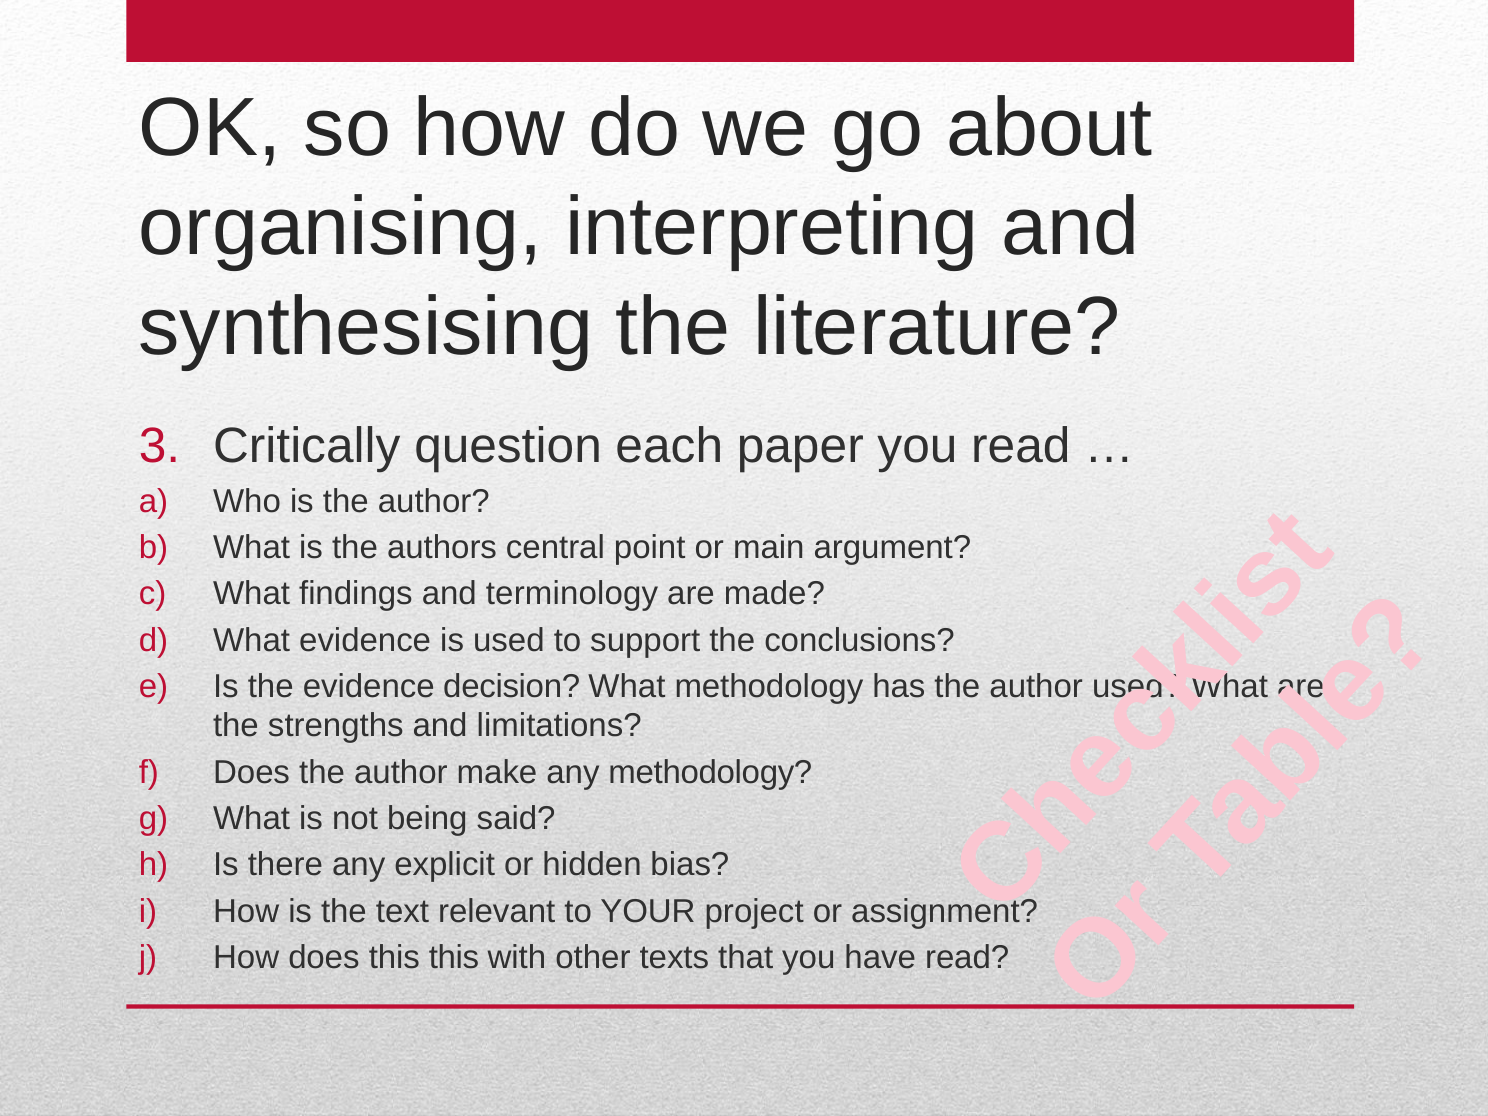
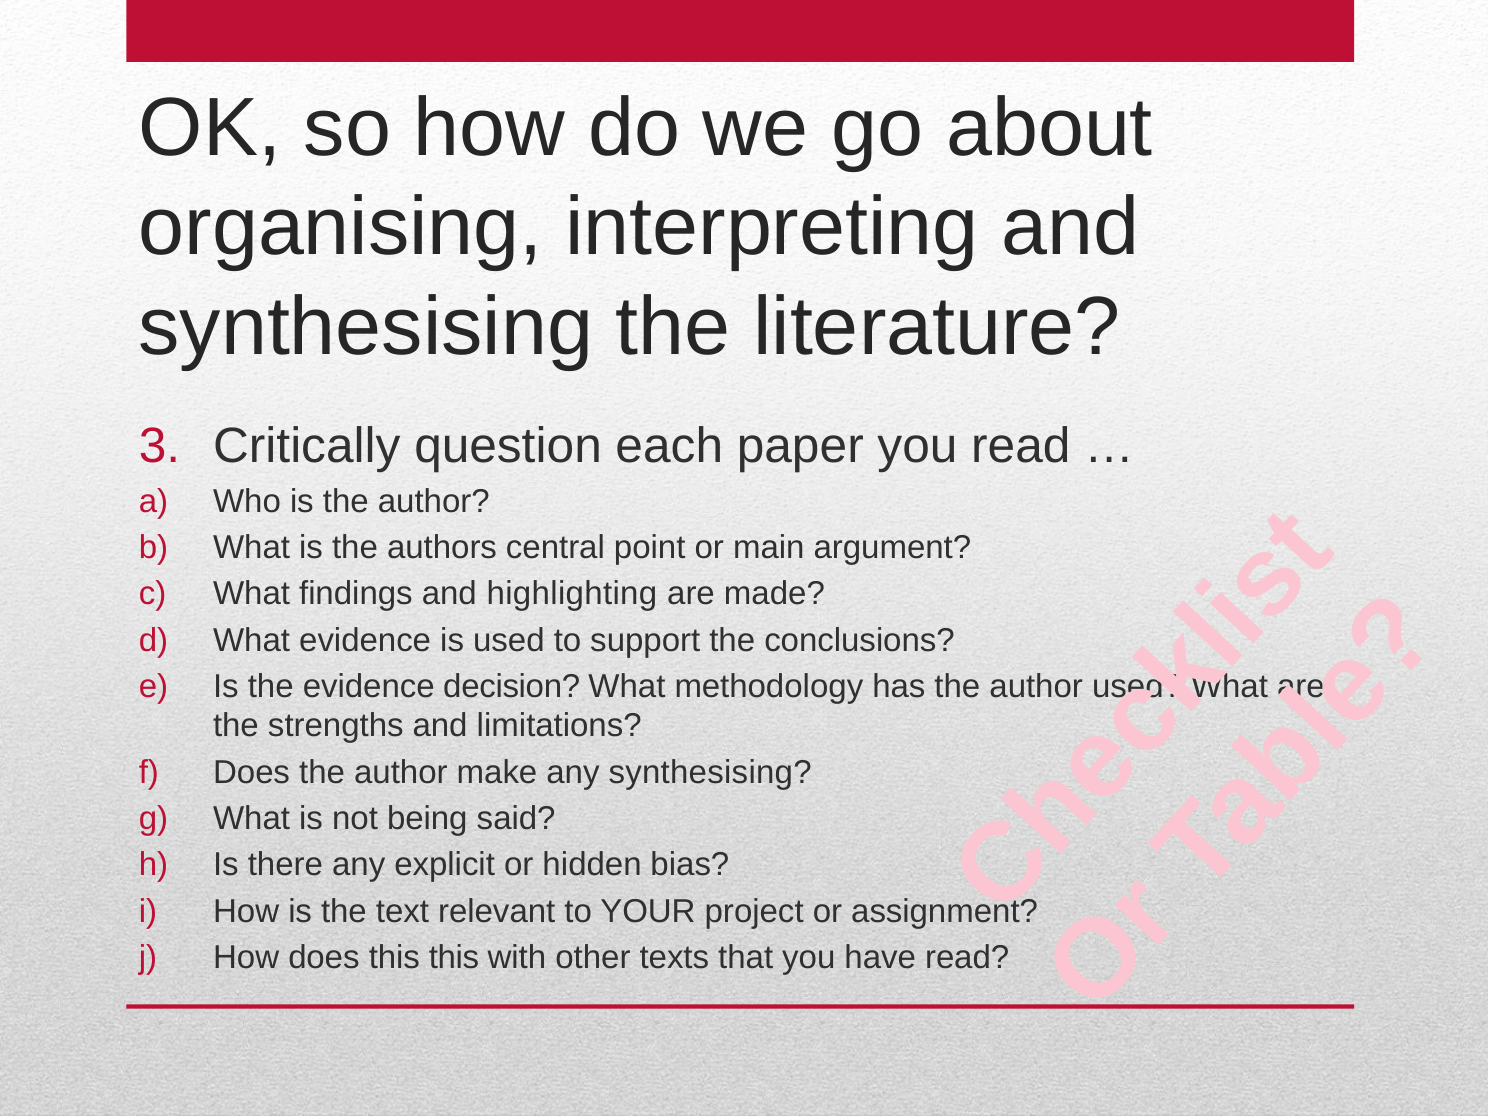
terminology: terminology -> highlighting
any methodology: methodology -> synthesising
